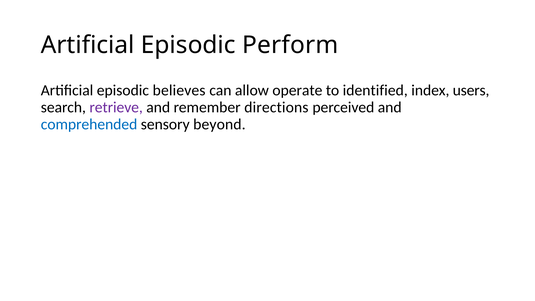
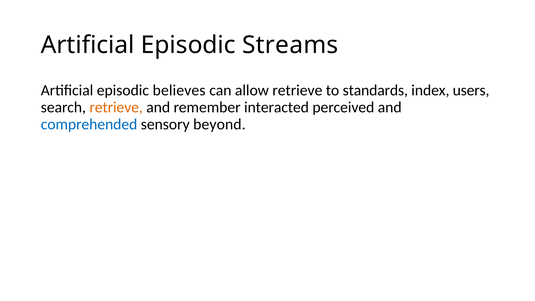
Perform: Perform -> Streams
allow operate: operate -> retrieve
identified: identified -> standards
retrieve at (116, 107) colour: purple -> orange
directions: directions -> interacted
